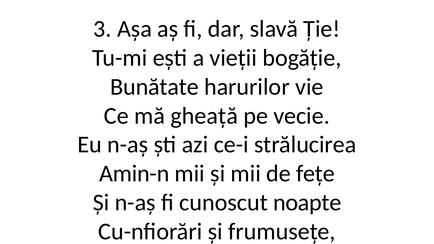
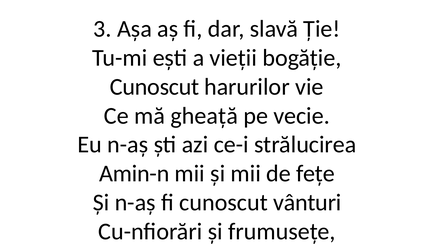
Bunătate at (154, 87): Bunătate -> Cunoscut
noapte: noapte -> vânturi
